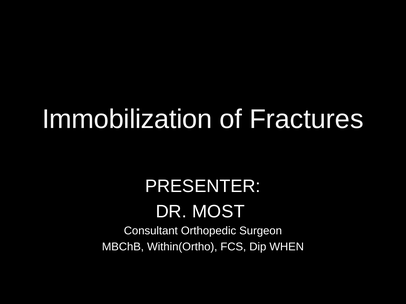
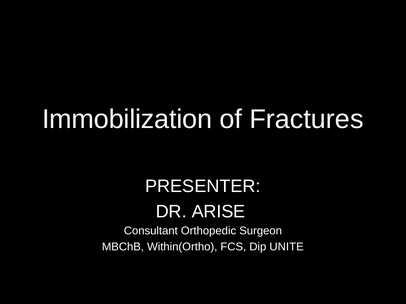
MOST: MOST -> ARISE
WHEN: WHEN -> UNITE
